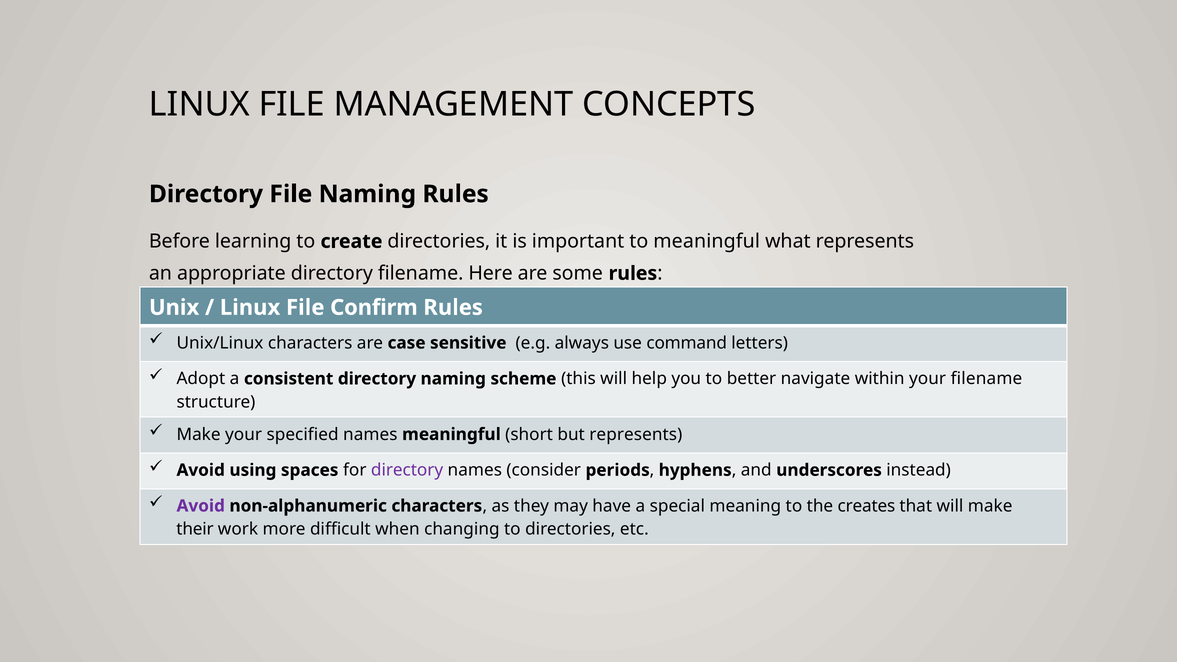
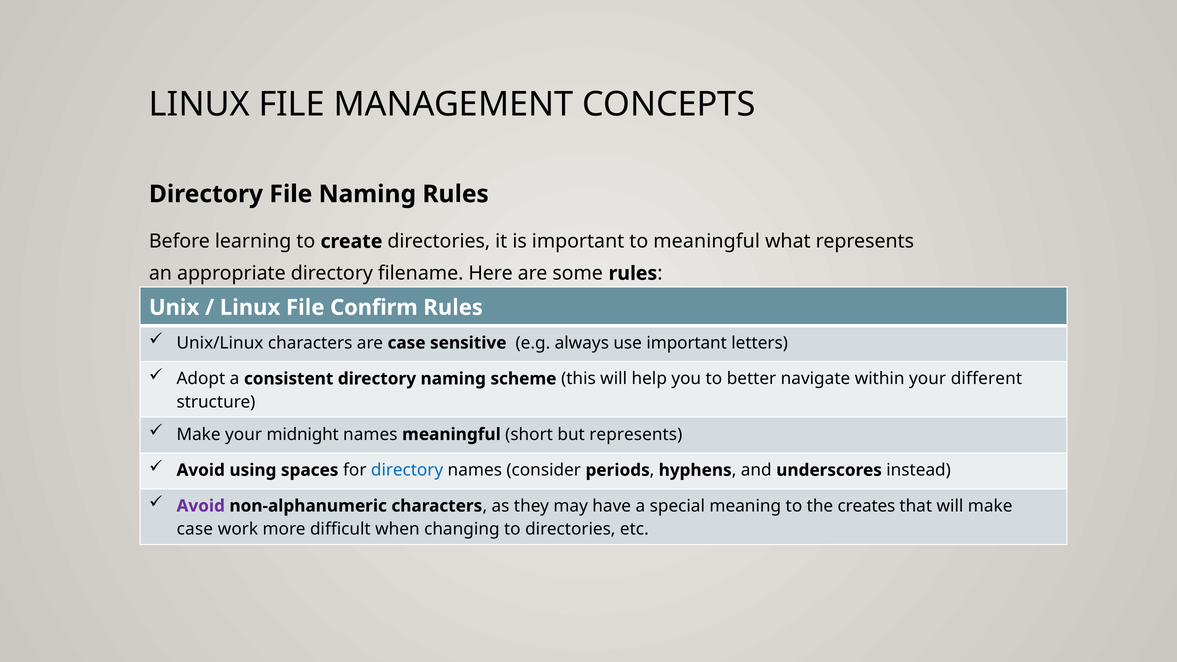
use command: command -> important
your filename: filename -> different
specified: specified -> midnight
directory at (407, 470) colour: purple -> blue
their at (195, 529): their -> case
